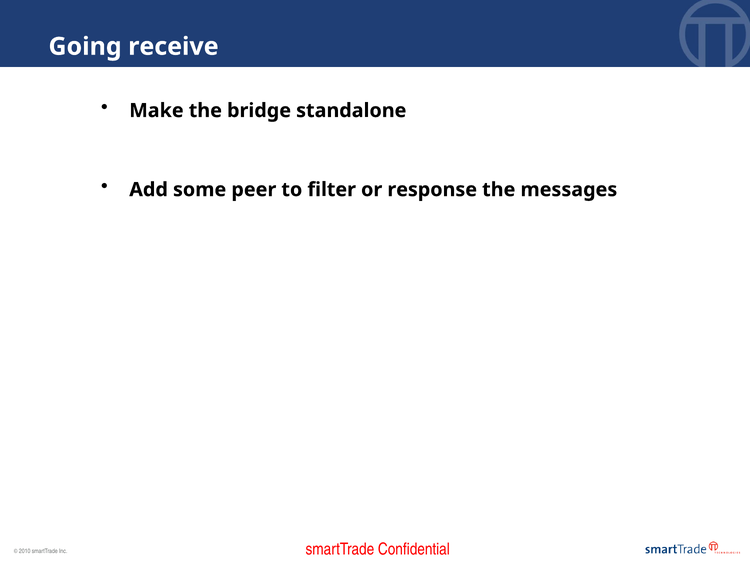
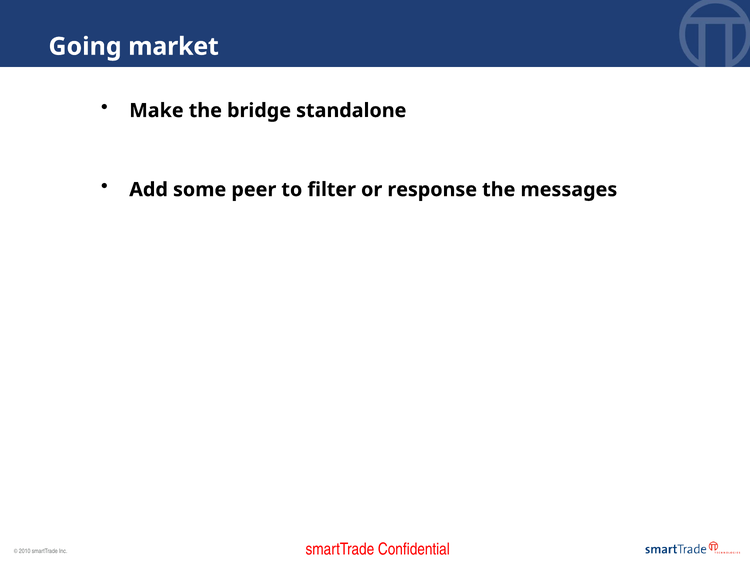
receive: receive -> market
